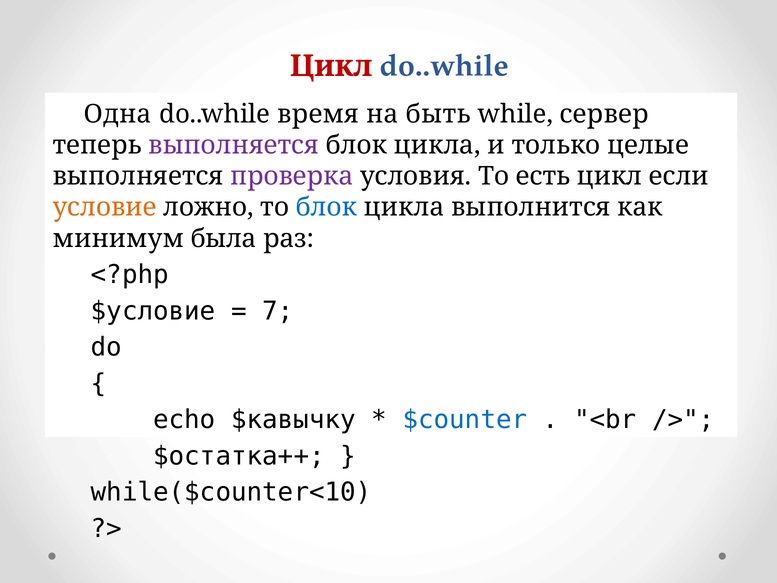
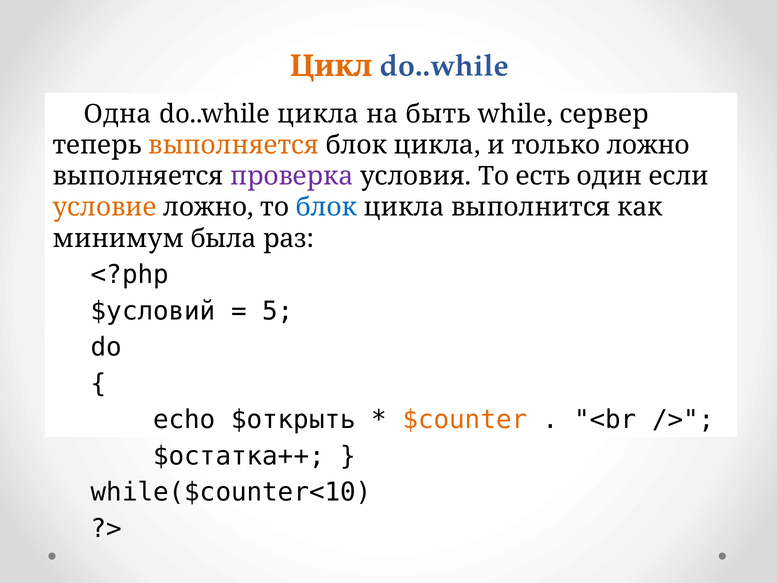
Цикл at (331, 66) colour: red -> orange
do..while время: время -> цикла
выполняется at (234, 145) colour: purple -> orange
только целые: целые -> ложно
есть цикл: цикл -> один
$условие: $условие -> $условий
7: 7 -> 5
$кавычку: $кавычку -> $открыть
$counter colour: blue -> orange
